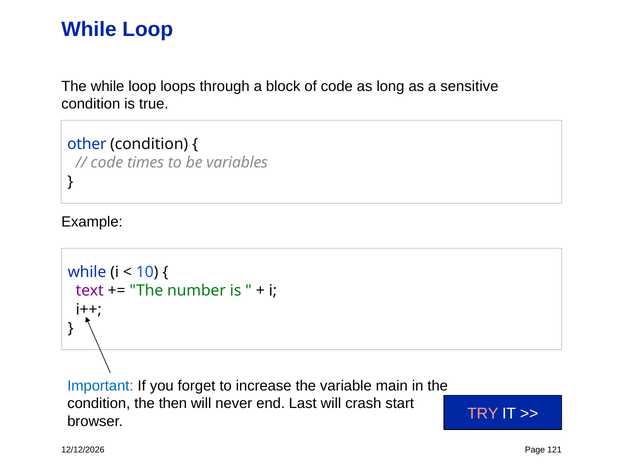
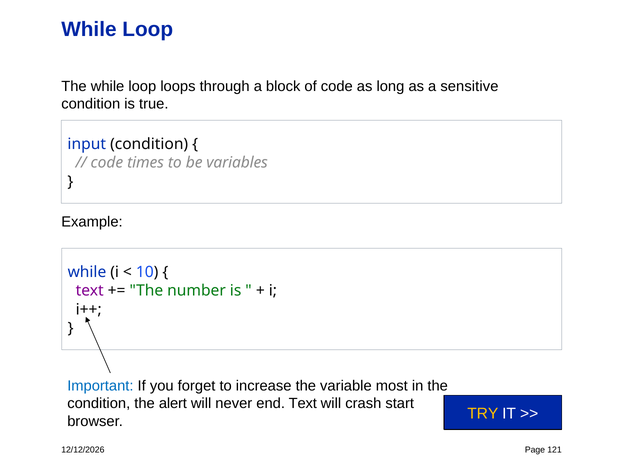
other: other -> input
main: main -> most
then: then -> alert
end Last: Last -> Text
TRY colour: pink -> yellow
